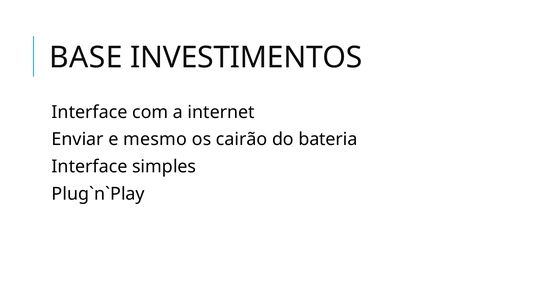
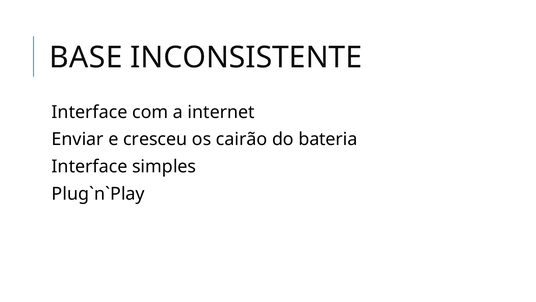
INVESTIMENTOS: INVESTIMENTOS -> INCONSISTENTE
mesmo: mesmo -> cresceu
